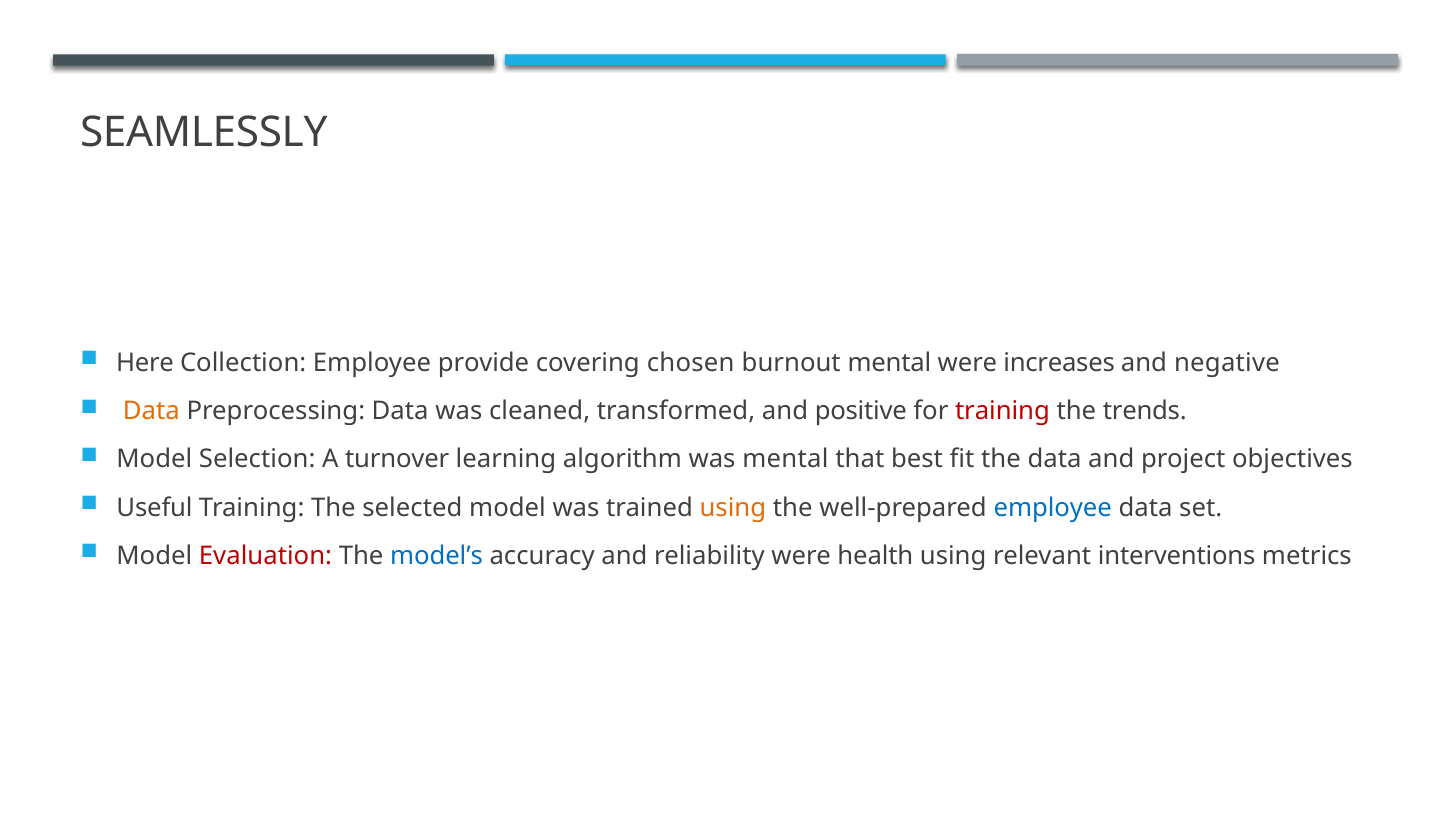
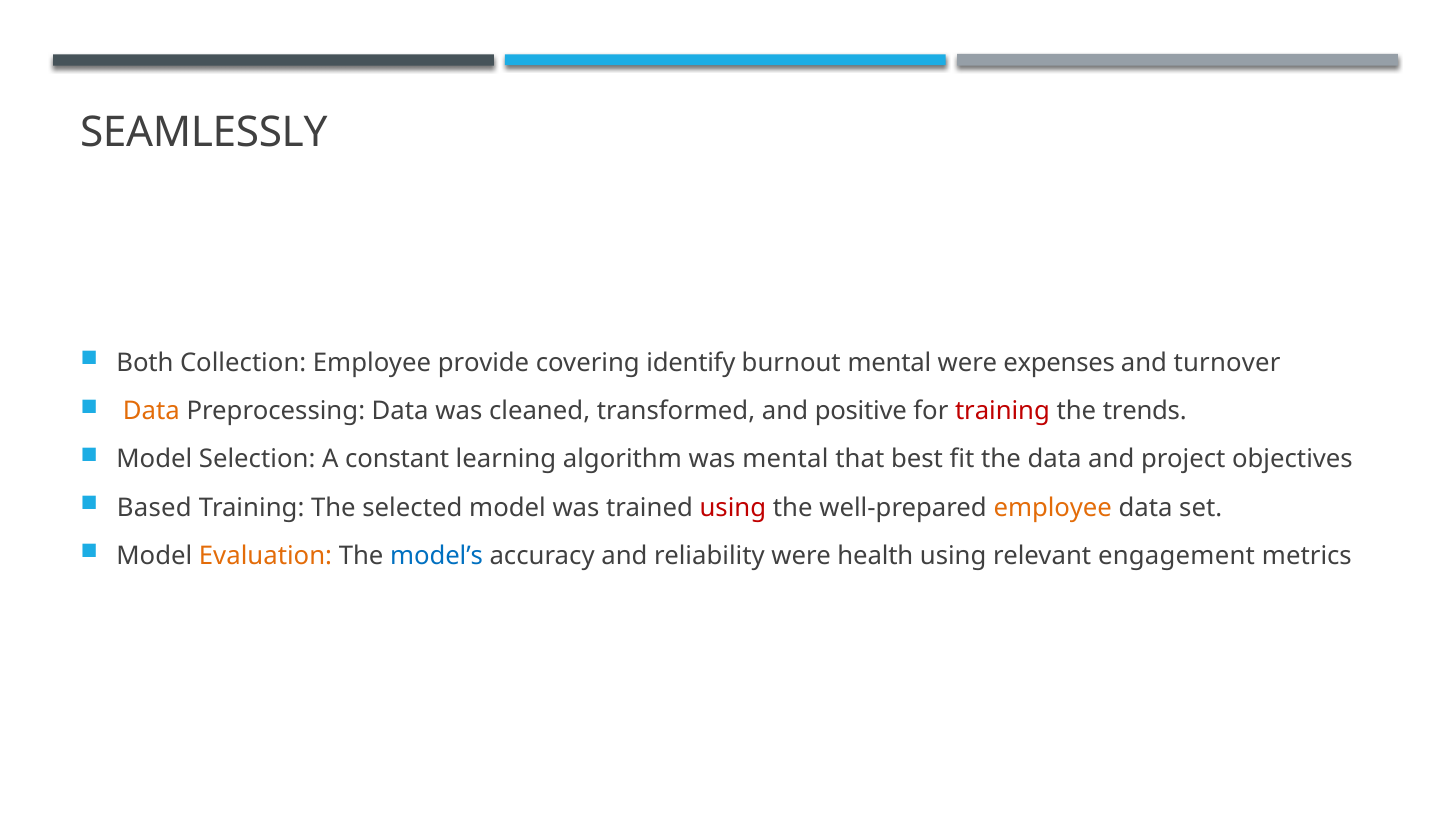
Here: Here -> Both
chosen: chosen -> identify
increases: increases -> expenses
negative: negative -> turnover
turnover: turnover -> constant
Useful: Useful -> Based
using at (733, 508) colour: orange -> red
employee at (1053, 508) colour: blue -> orange
Evaluation colour: red -> orange
interventions: interventions -> engagement
